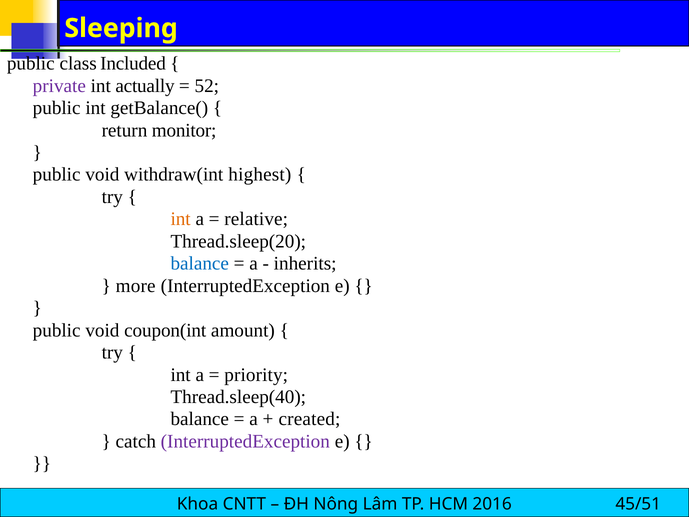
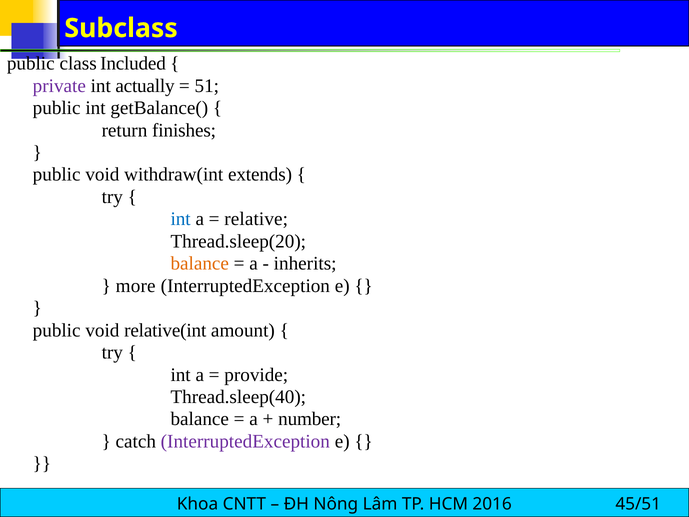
Sleeping: Sleeping -> Subclass
52: 52 -> 51
monitor: monitor -> finishes
highest: highest -> extends
int at (181, 219) colour: orange -> blue
balance at (200, 263) colour: blue -> orange
coupon(int: coupon(int -> relative(int
priority: priority -> provide
created: created -> number
